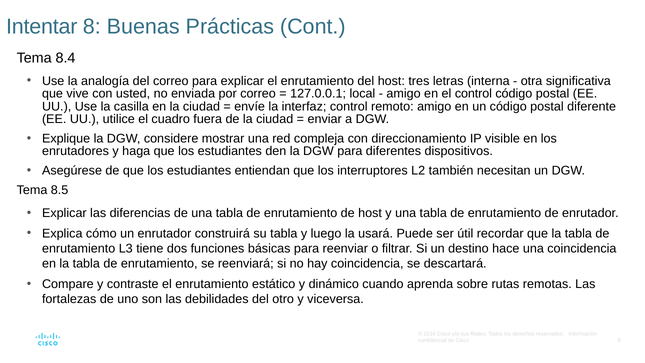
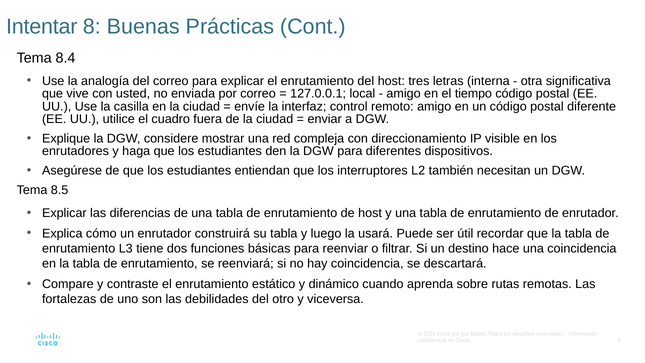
el control: control -> tiempo
